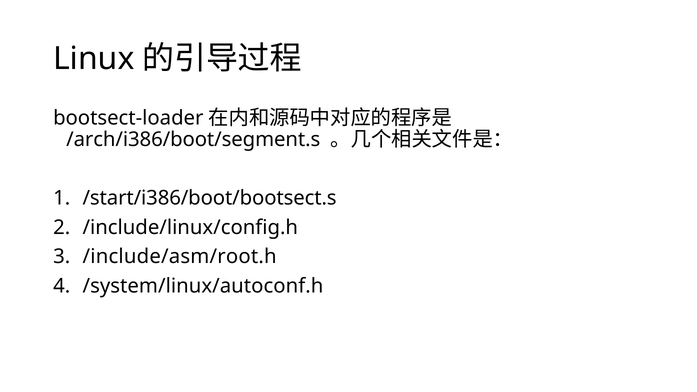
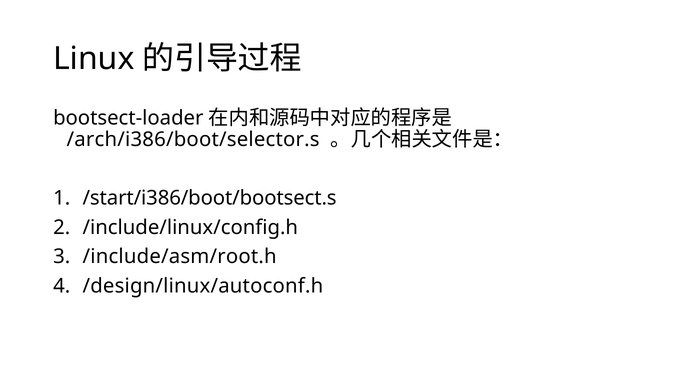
/arch/i386/boot/segment.s: /arch/i386/boot/segment.s -> /arch/i386/boot/selector.s
/system/linux/autoconf.h: /system/linux/autoconf.h -> /design/linux/autoconf.h
